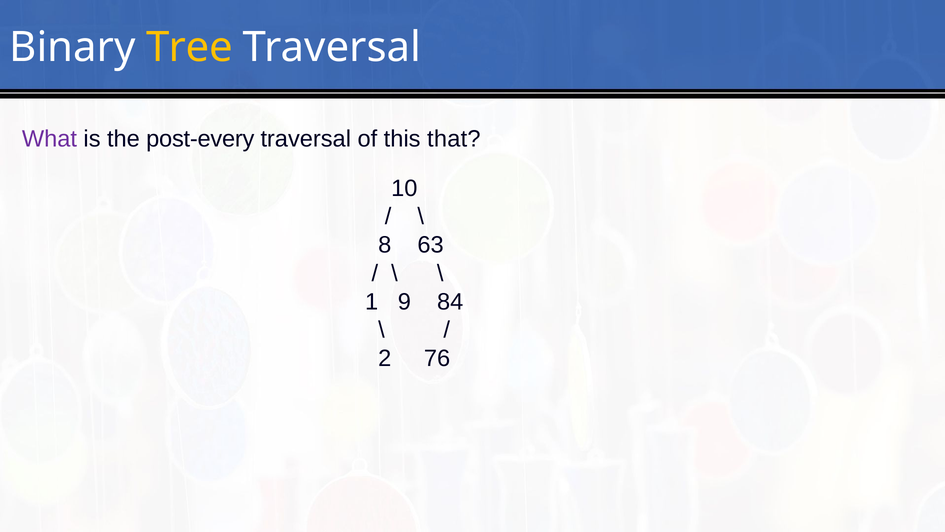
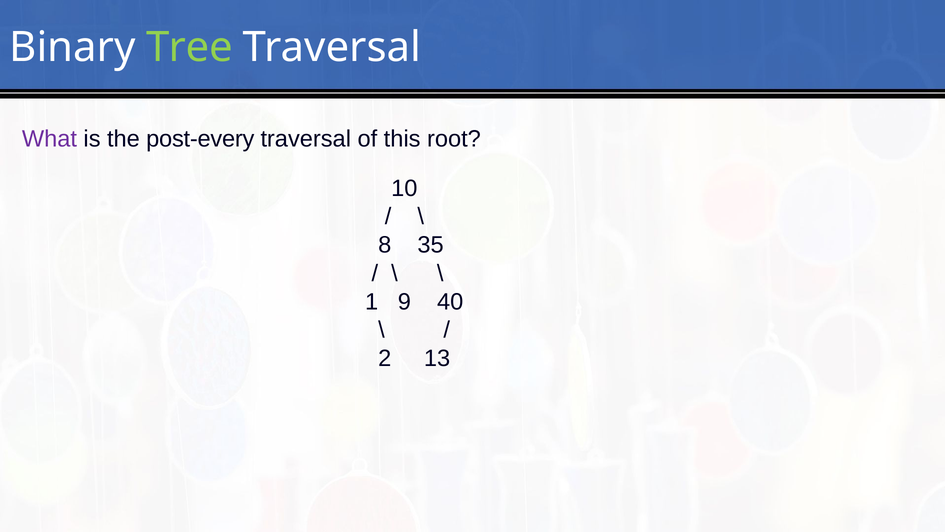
Tree colour: yellow -> light green
that: that -> root
63: 63 -> 35
84: 84 -> 40
76: 76 -> 13
